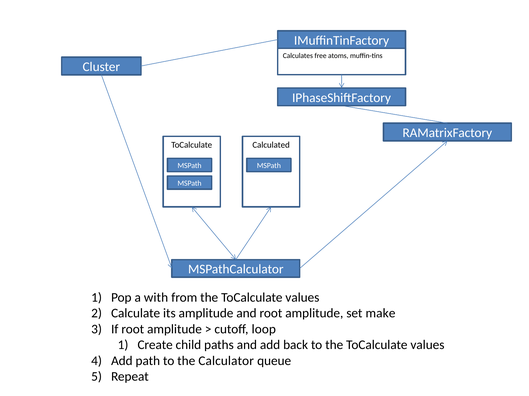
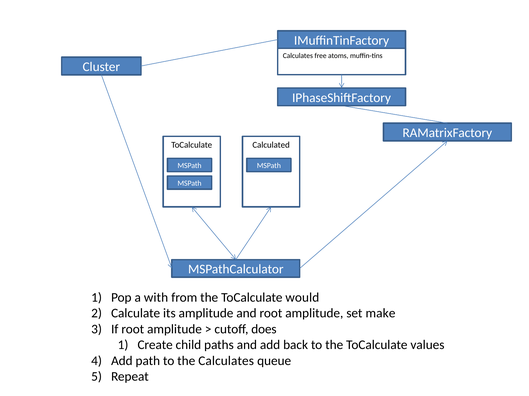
from the ToCalculate values: values -> would
loop: loop -> does
the Calculator: Calculator -> Calculates
